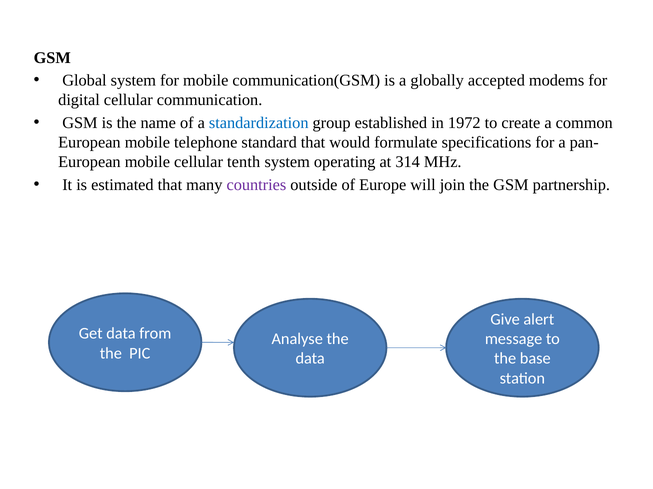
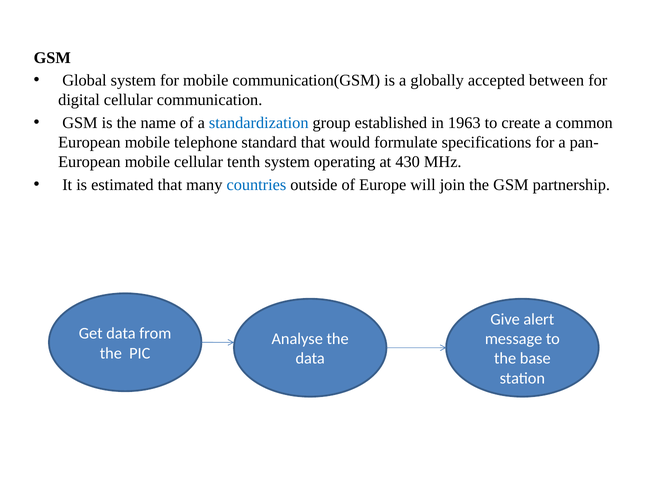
modems: modems -> between
1972: 1972 -> 1963
314: 314 -> 430
countries colour: purple -> blue
